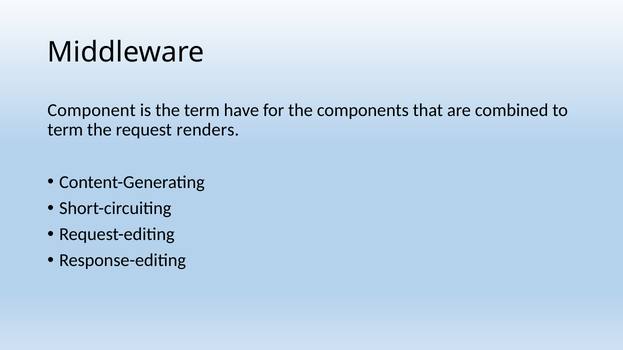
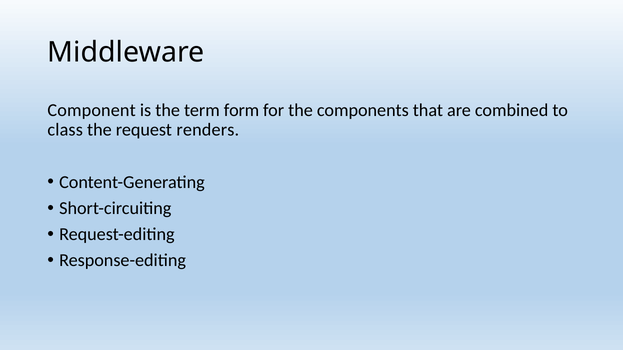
have: have -> form
term at (65, 130): term -> class
